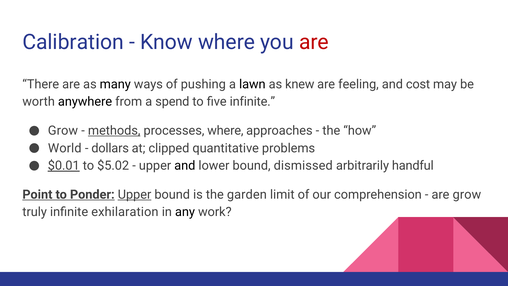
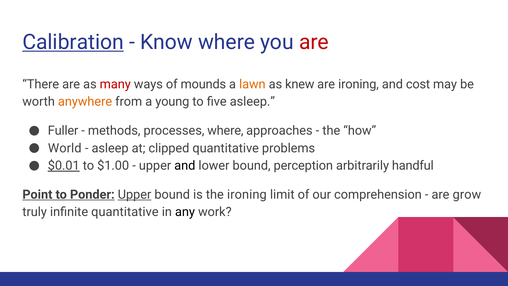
Calibration underline: none -> present
many colour: black -> red
pushing: pushing -> mounds
lawn colour: black -> orange
are feeling: feeling -> ironing
anywhere colour: black -> orange
spend: spend -> young
five infinite: infinite -> asleep
Grow at (63, 131): Grow -> Fuller
methods underline: present -> none
dollars at (110, 148): dollars -> asleep
$5.02: $5.02 -> $1.00
dismissed: dismissed -> perception
the garden: garden -> ironing
infinite exhilaration: exhilaration -> quantitative
